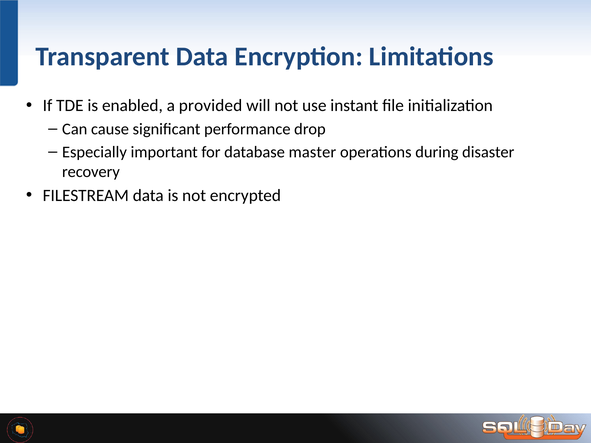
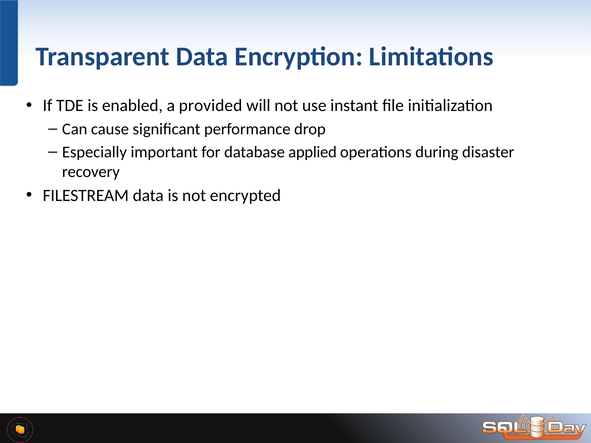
master: master -> applied
